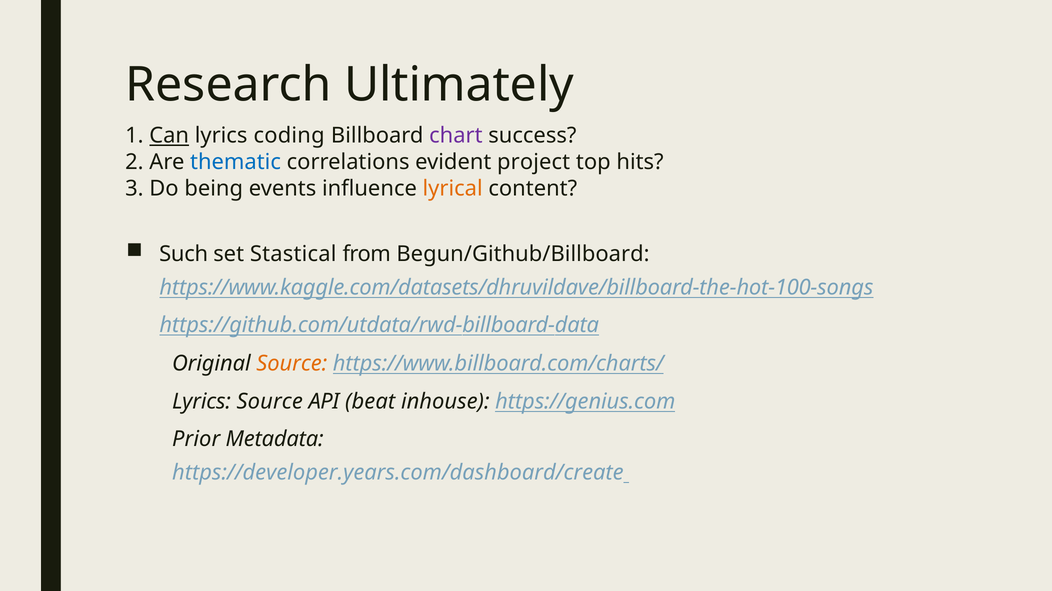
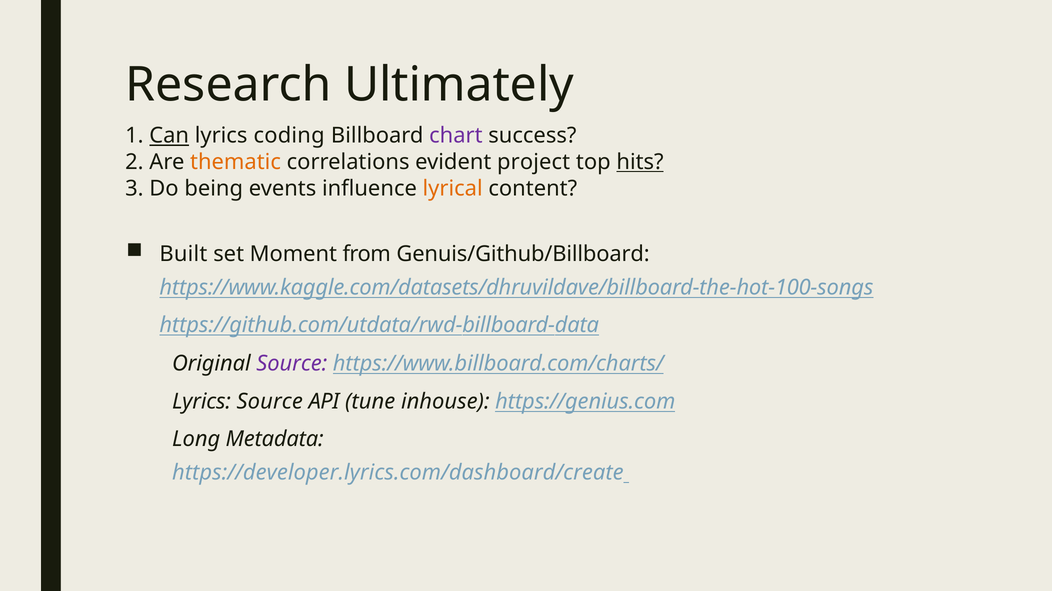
thematic colour: blue -> orange
hits underline: none -> present
Such: Such -> Built
Stastical: Stastical -> Moment
Begun/Github/Billboard: Begun/Github/Billboard -> Genuis/Github/Billboard
Source at (292, 364) colour: orange -> purple
beat: beat -> tune
Prior: Prior -> Long
https://developer.years.com/dashboard/create: https://developer.years.com/dashboard/create -> https://developer.lyrics.com/dashboard/create
